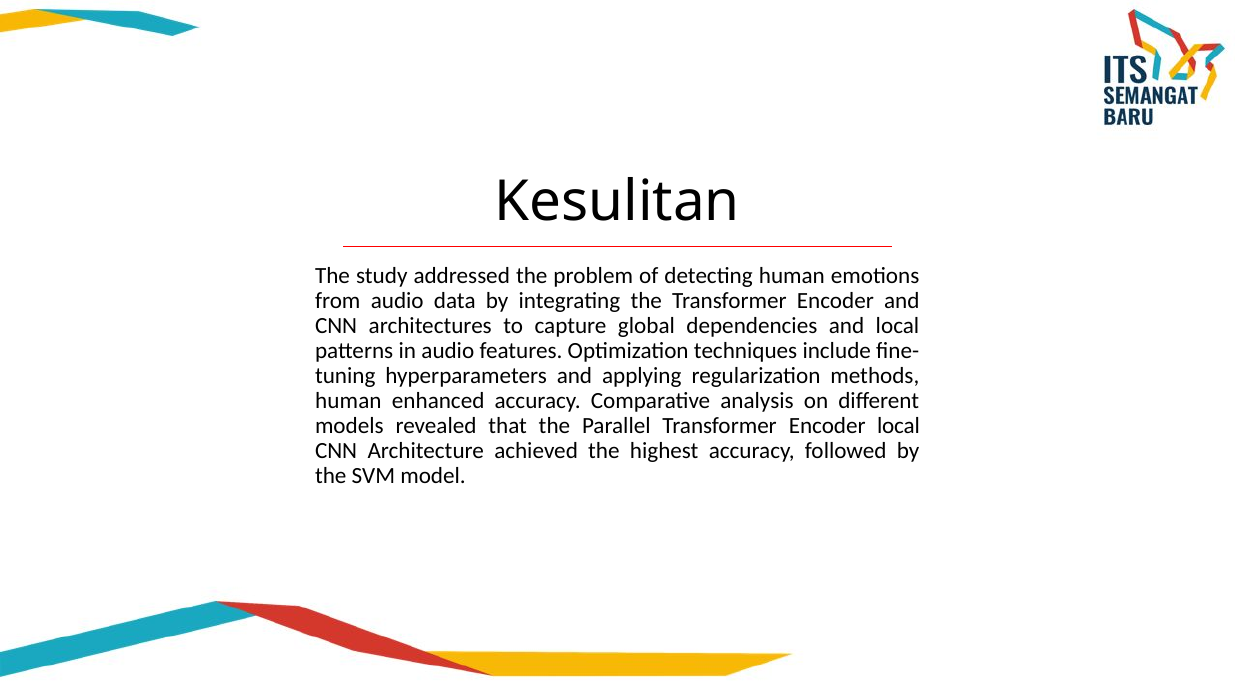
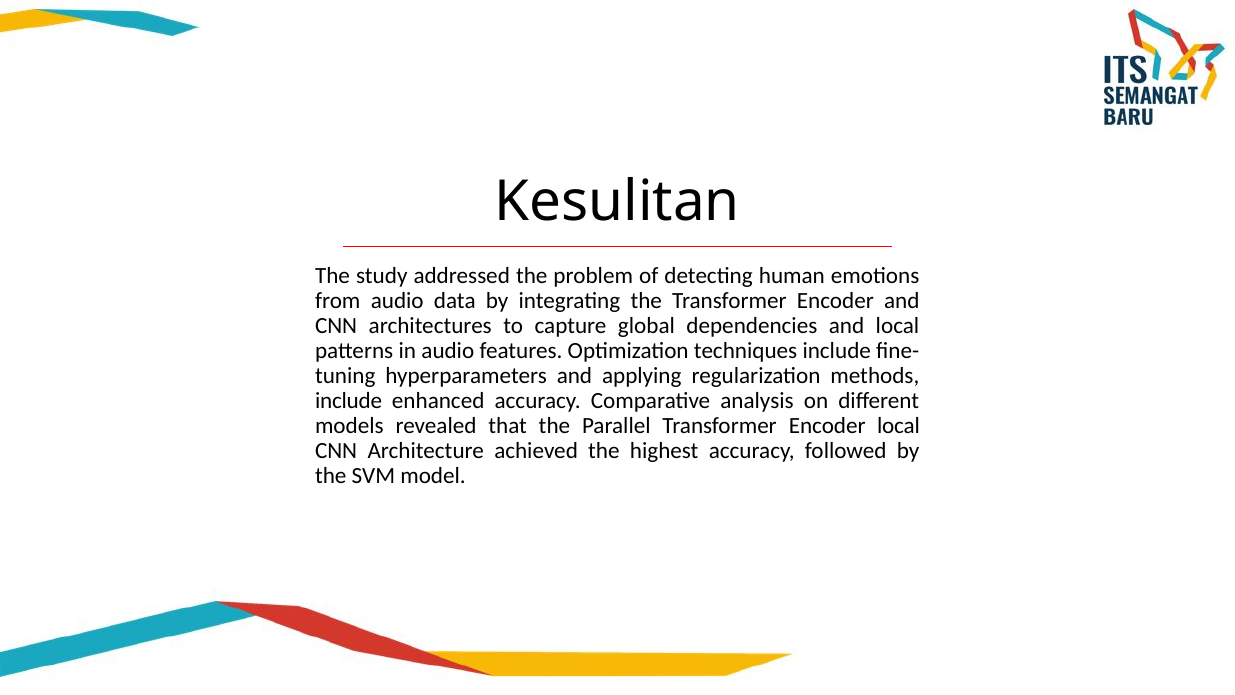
human at (348, 400): human -> include
